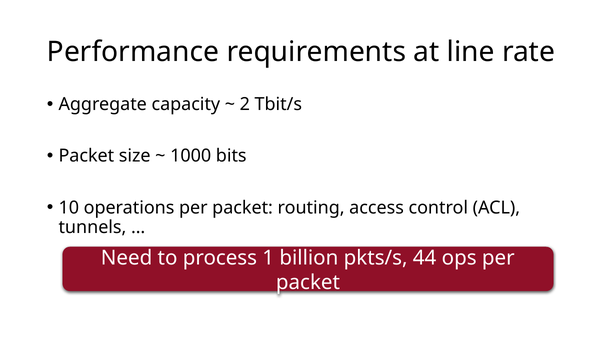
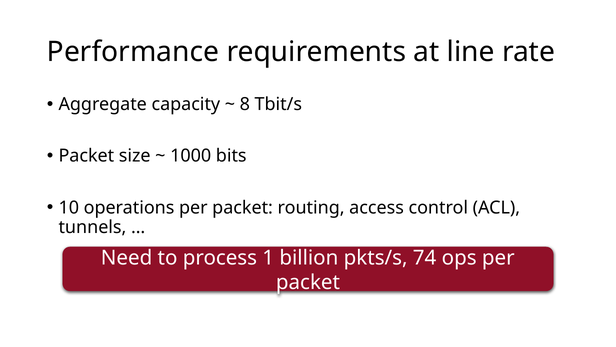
2: 2 -> 8
44: 44 -> 74
